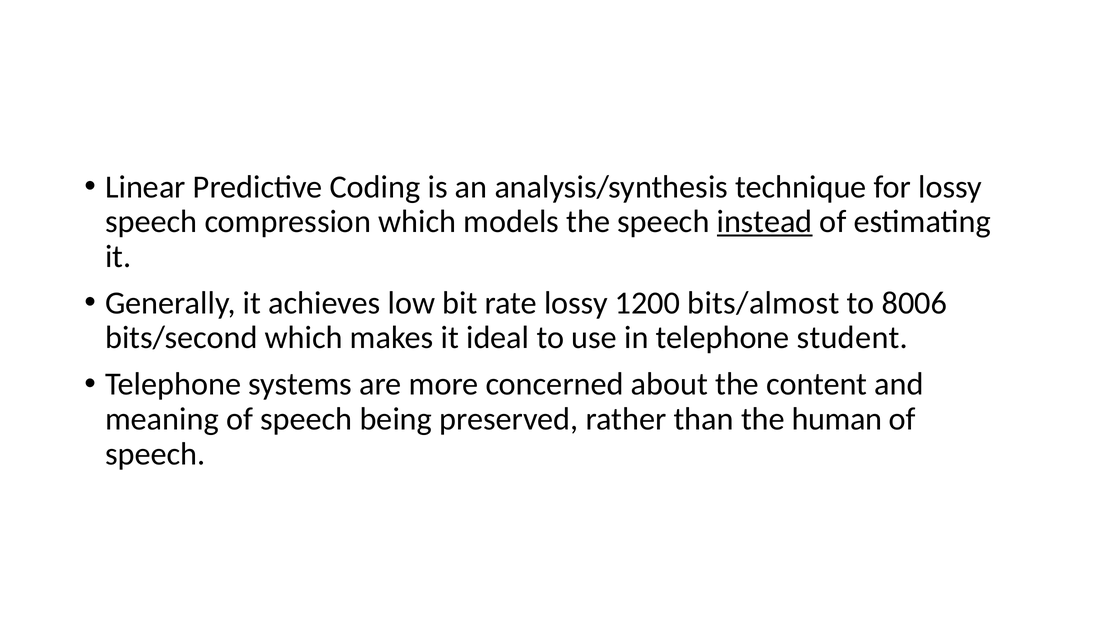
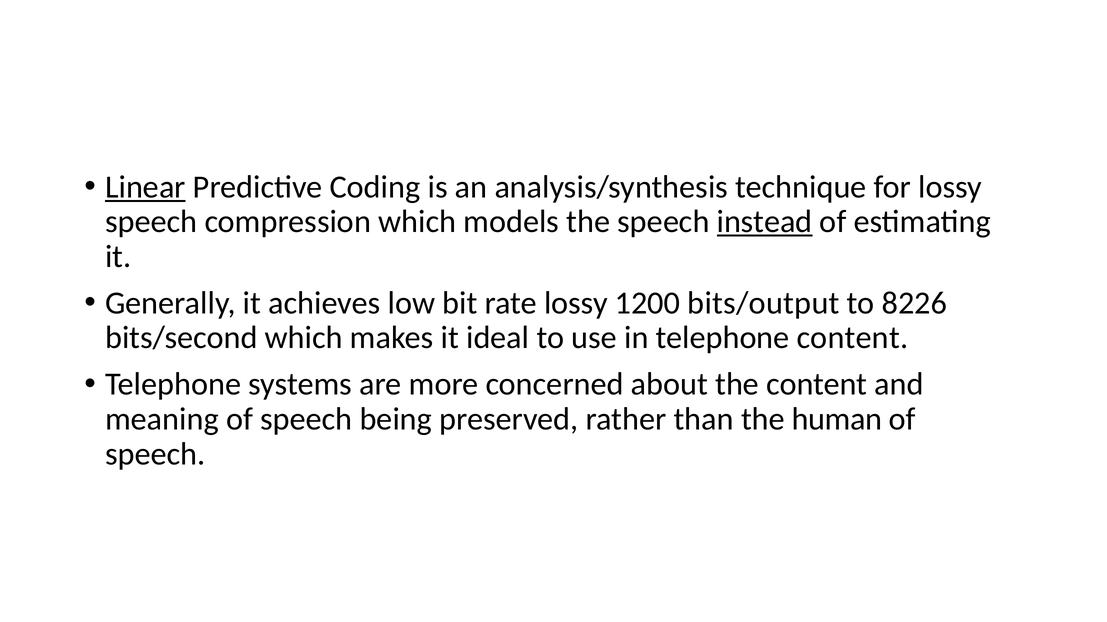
Linear underline: none -> present
bits/almost: bits/almost -> bits/output
8006: 8006 -> 8226
telephone student: student -> content
